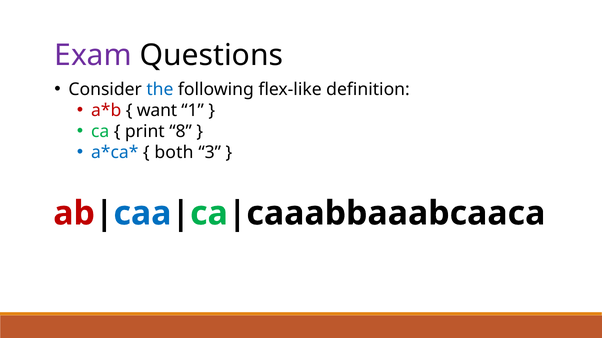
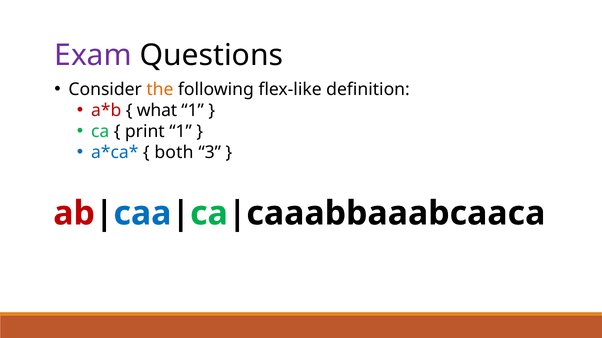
the colour: blue -> orange
want: want -> what
print 8: 8 -> 1
